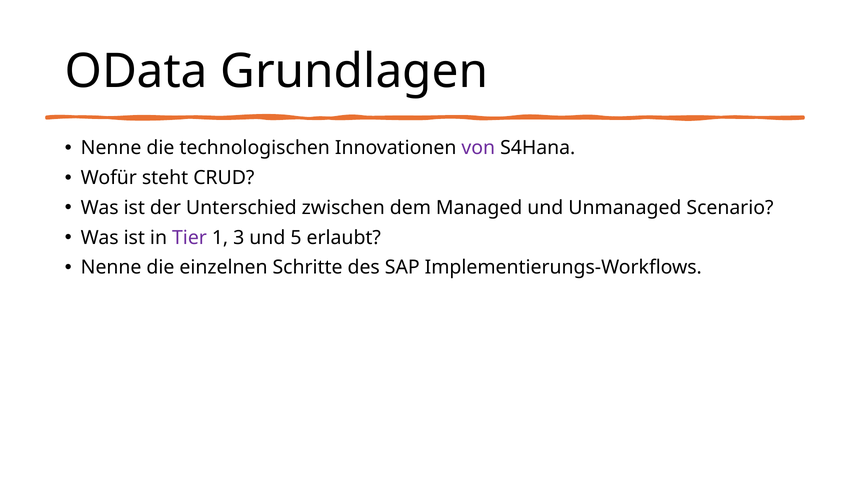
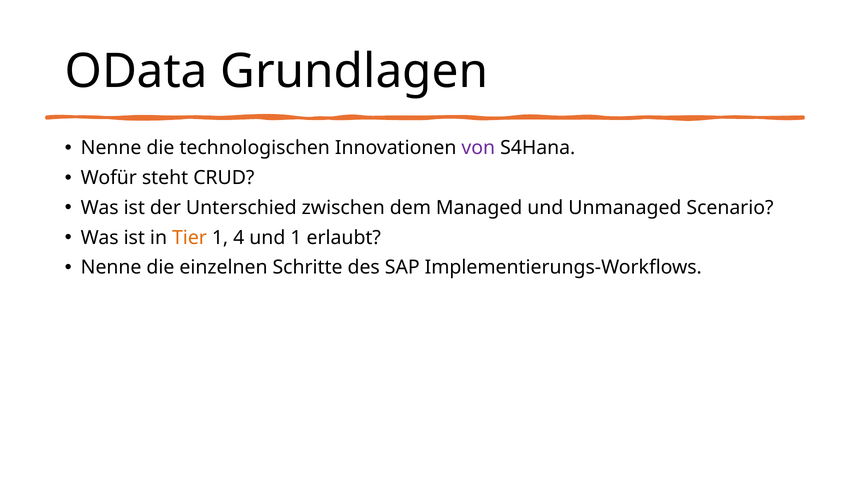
Tier colour: purple -> orange
3: 3 -> 4
und 5: 5 -> 1
